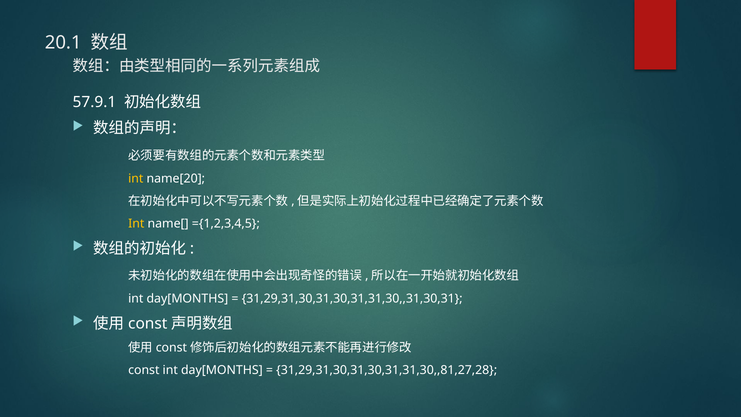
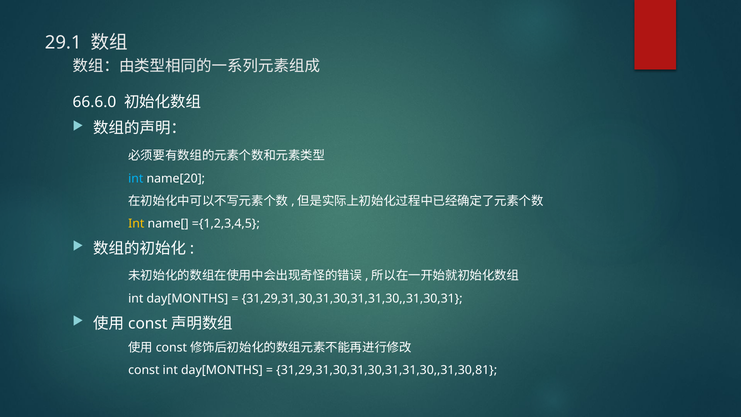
20.1: 20.1 -> 29.1
57.9.1: 57.9.1 -> 66.6.0
int at (136, 179) colour: yellow -> light blue
31,29,31,30,31,30,31,31,30,,81,27,28: 31,29,31,30,31,30,31,31,30,,81,27,28 -> 31,29,31,30,31,30,31,31,30,,31,30,81
